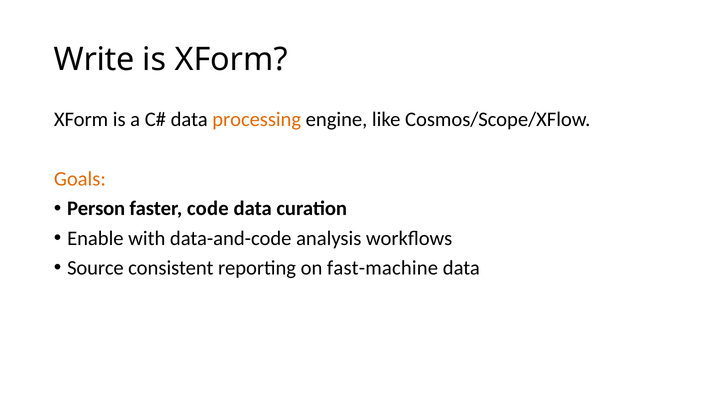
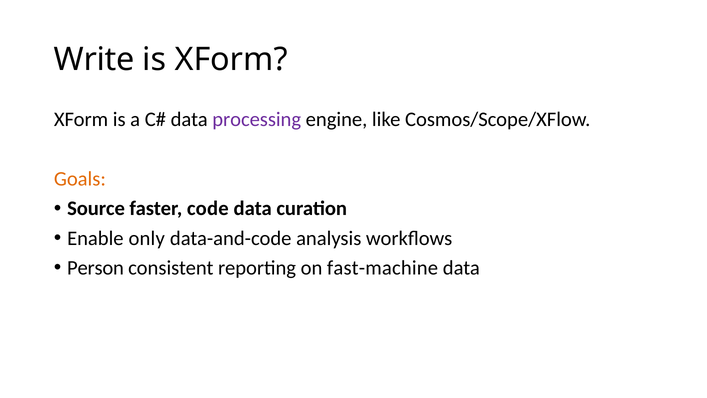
processing colour: orange -> purple
Person: Person -> Source
with: with -> only
Source: Source -> Person
